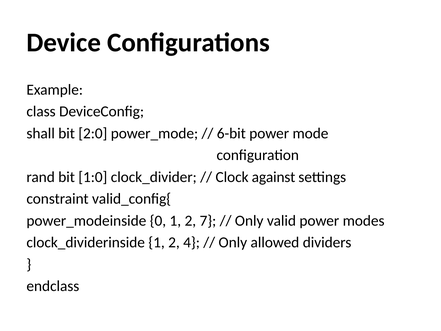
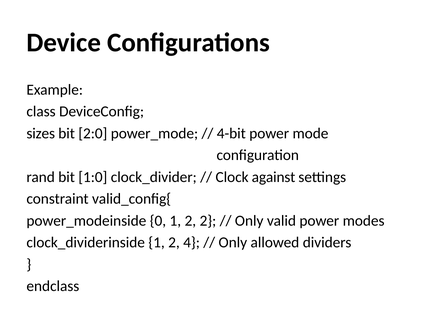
shall: shall -> sizes
6-bit: 6-bit -> 4-bit
2 7: 7 -> 2
